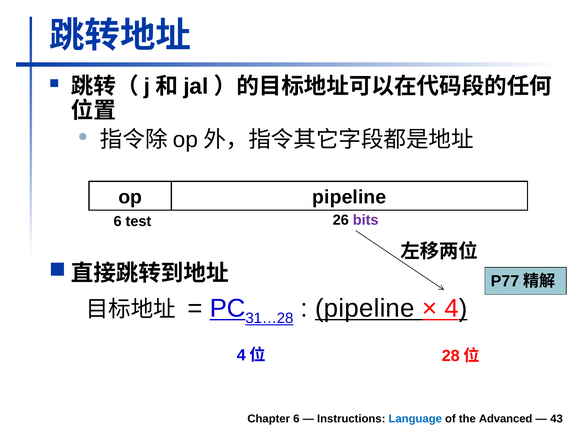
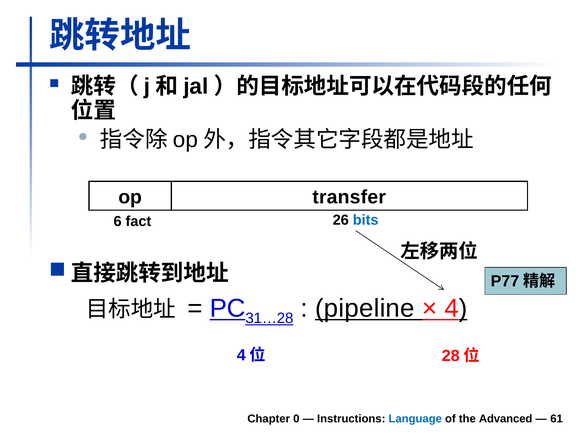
op pipeline: pipeline -> transfer
test: test -> fact
bits colour: purple -> blue
Chapter 6: 6 -> 0
43: 43 -> 61
